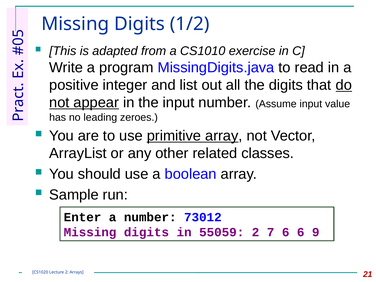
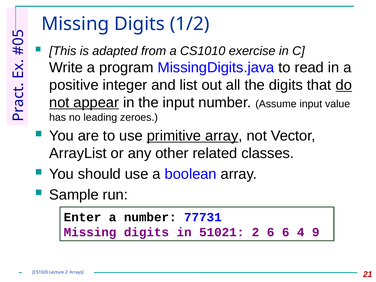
73012: 73012 -> 77731
55059: 55059 -> 51021
2 7: 7 -> 6
6 6: 6 -> 4
